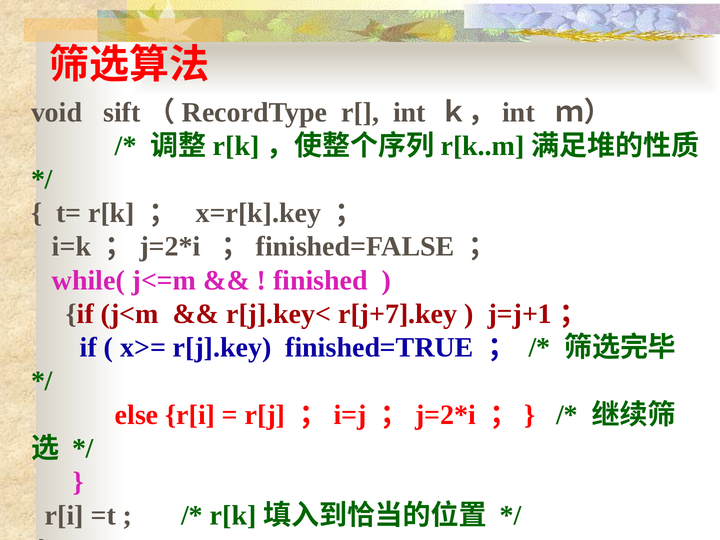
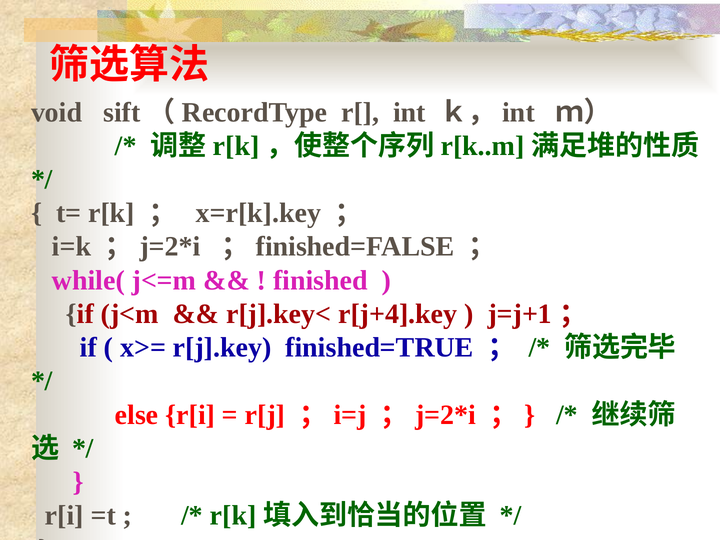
r[j+7].key: r[j+7].key -> r[j+4].key
